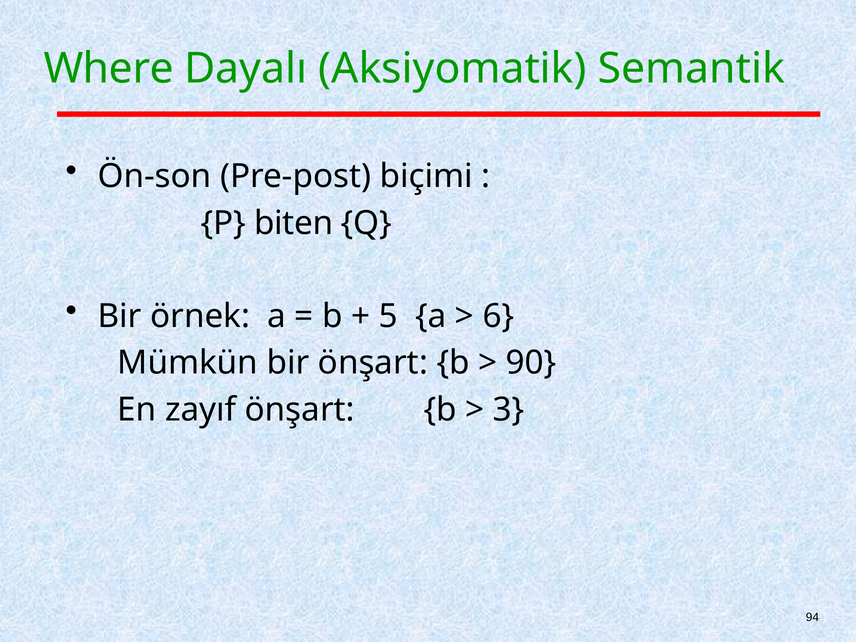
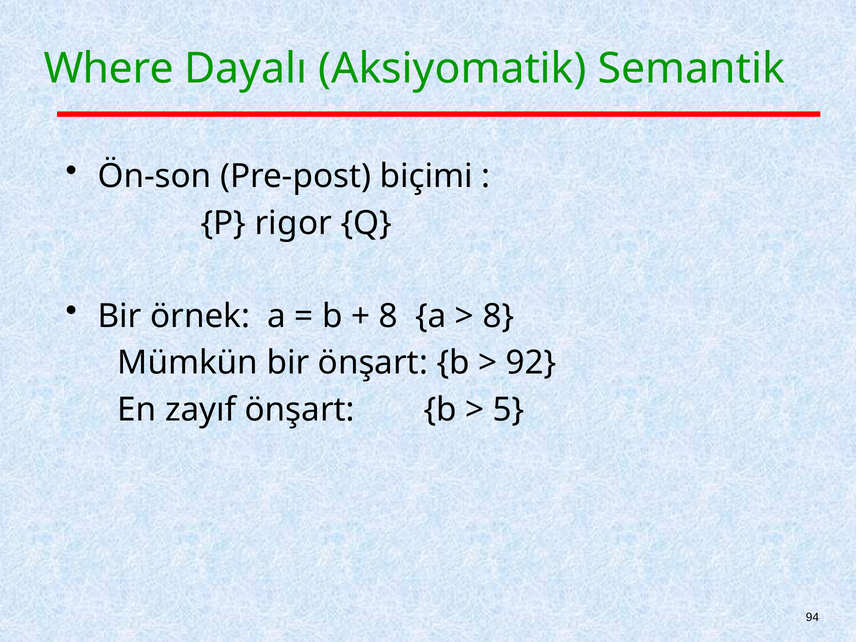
biten: biten -> rigor
5 at (388, 316): 5 -> 8
6 at (498, 316): 6 -> 8
90: 90 -> 92
3: 3 -> 5
